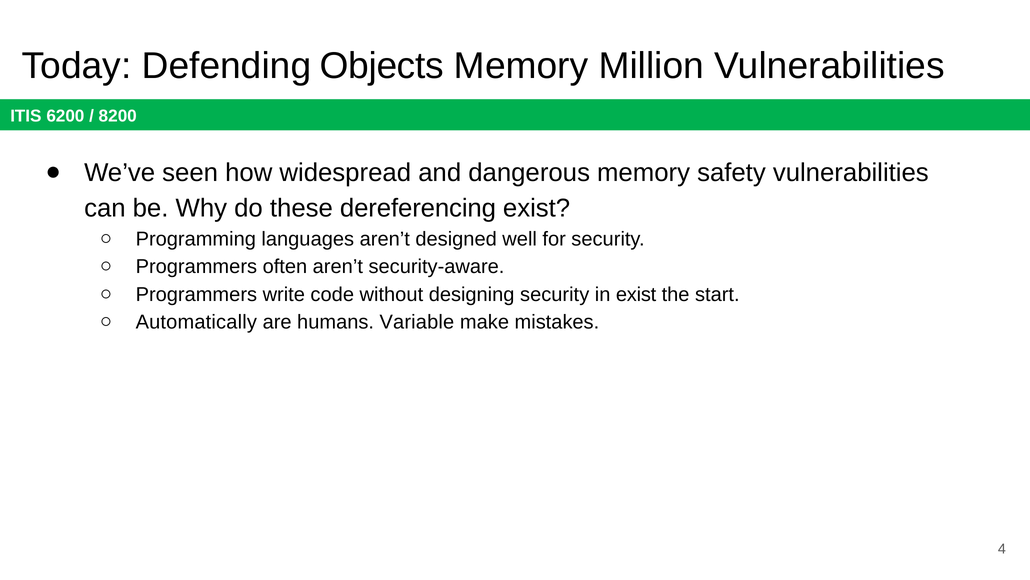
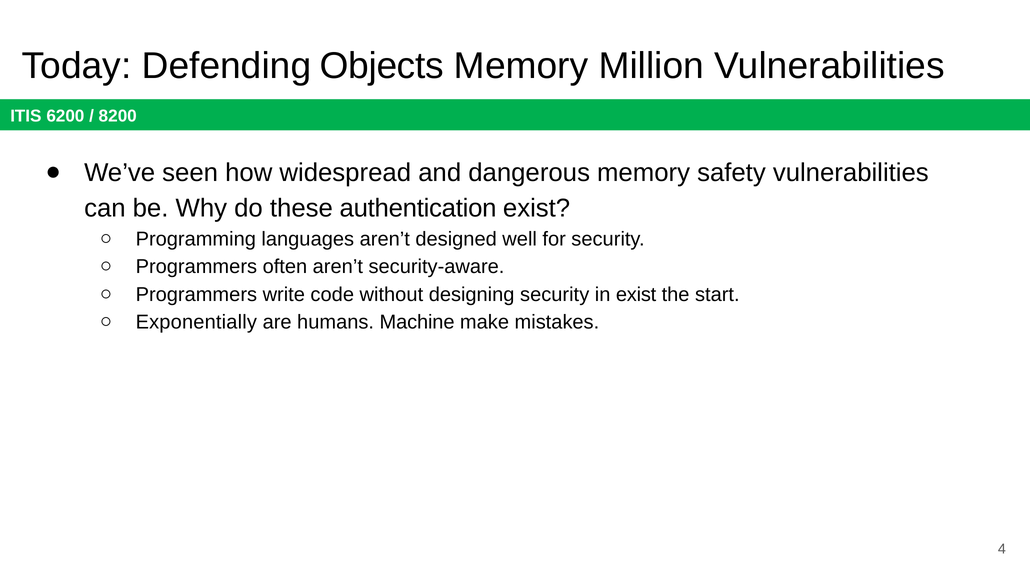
dereferencing: dereferencing -> authentication
Automatically: Automatically -> Exponentially
Variable: Variable -> Machine
